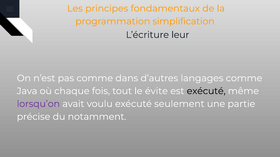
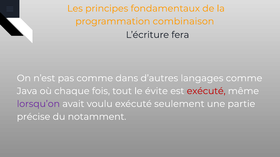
simplification: simplification -> combinaison
leur: leur -> fera
exécuté at (206, 91) colour: black -> red
